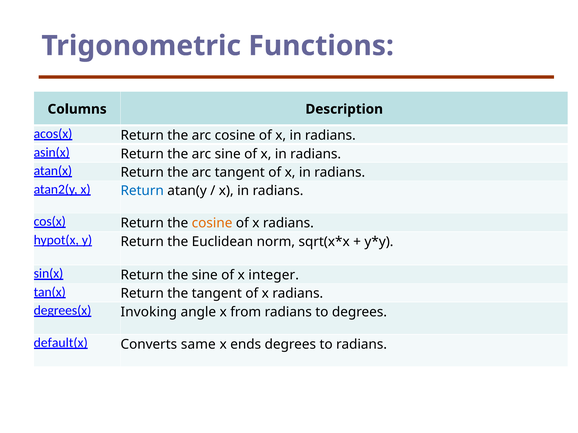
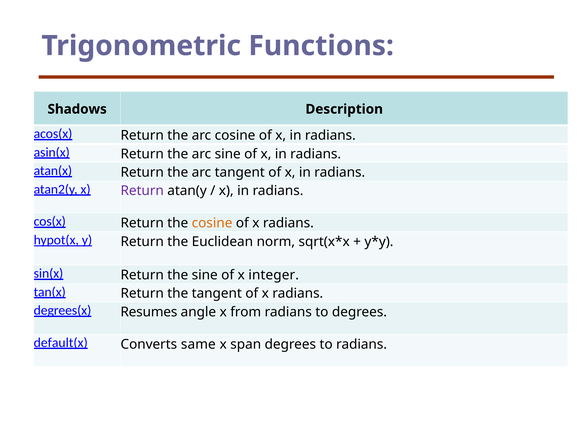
Columns: Columns -> Shadows
Return at (142, 191) colour: blue -> purple
Invoking: Invoking -> Resumes
ends: ends -> span
